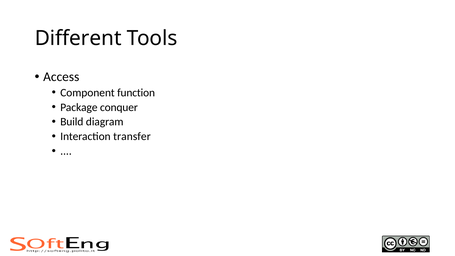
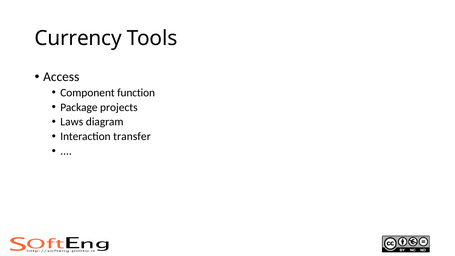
Different: Different -> Currency
conquer: conquer -> projects
Build: Build -> Laws
